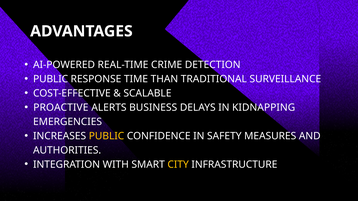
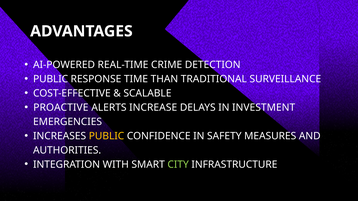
BUSINESS: BUSINESS -> INCREASE
KIDNAPPING: KIDNAPPING -> INVESTMENT
CITY colour: yellow -> light green
